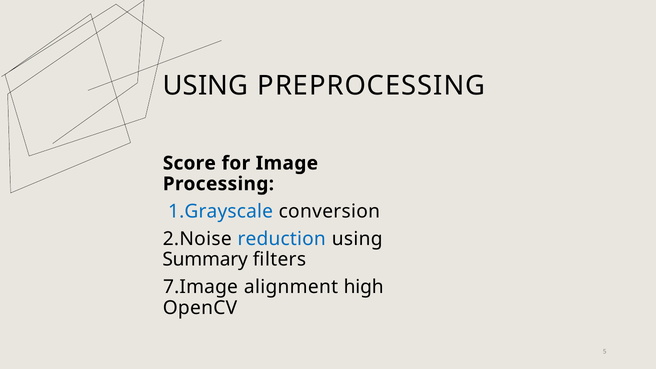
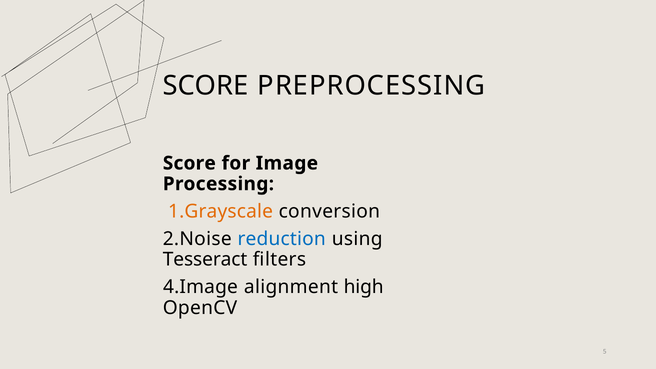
USING at (205, 86): USING -> SCORE
1.Grayscale colour: blue -> orange
Summary: Summary -> Tesseract
7.Image: 7.Image -> 4.Image
